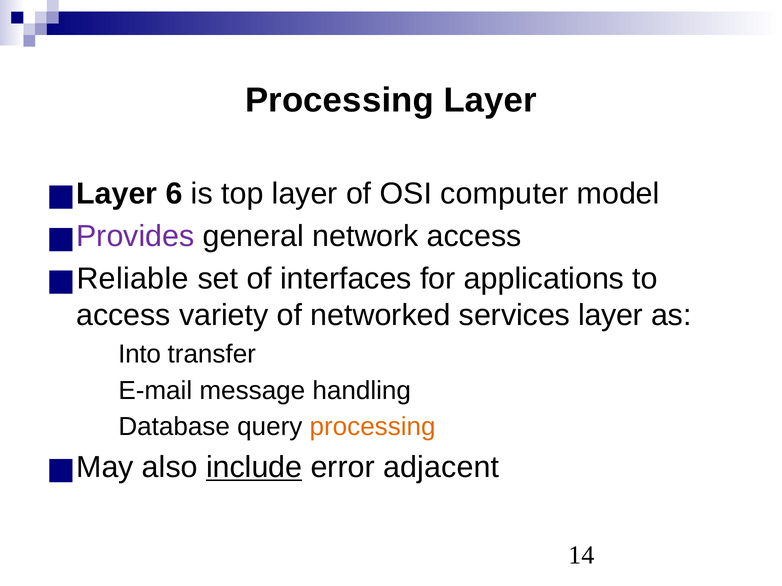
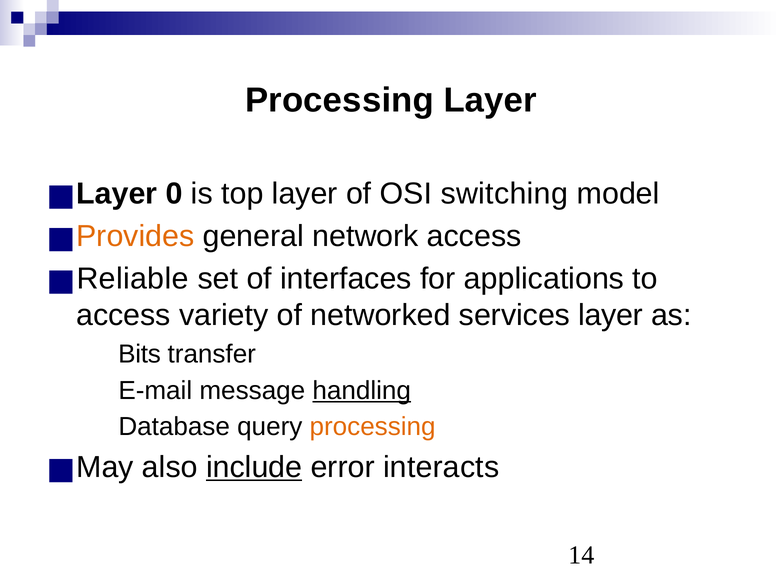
6: 6 -> 0
computer: computer -> switching
Provides colour: purple -> orange
Into: Into -> Bits
handling underline: none -> present
adjacent: adjacent -> interacts
